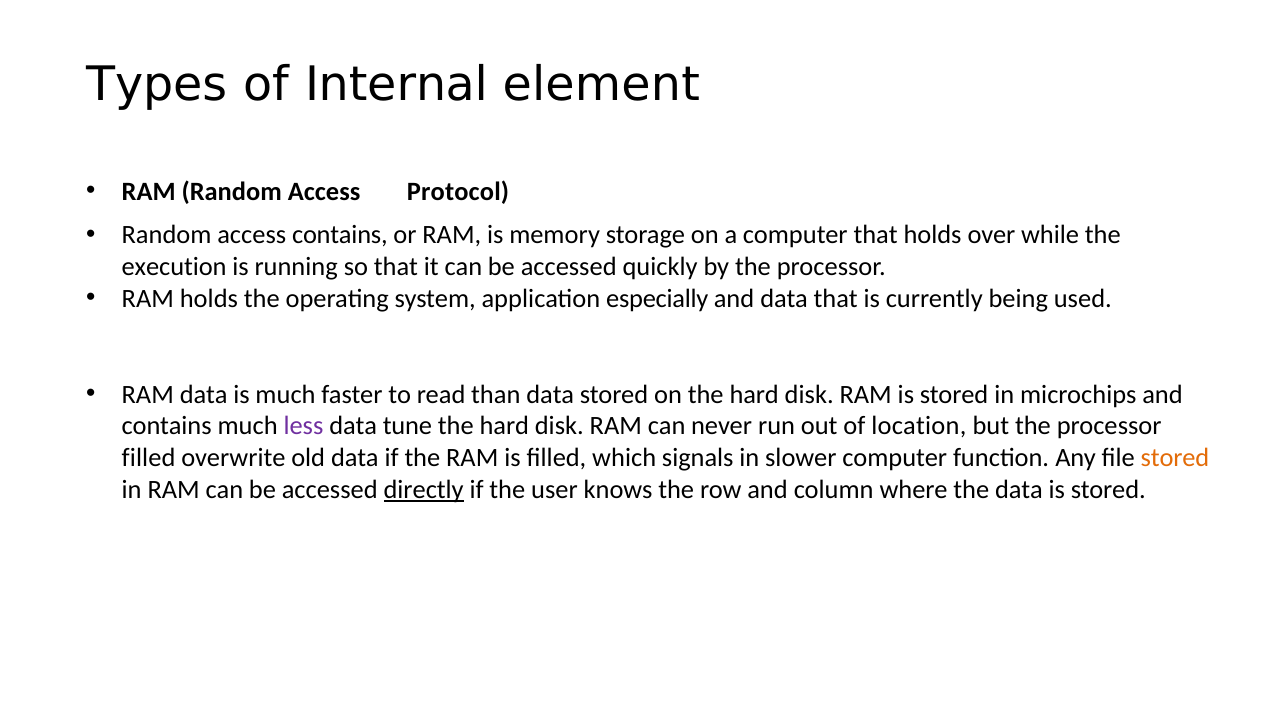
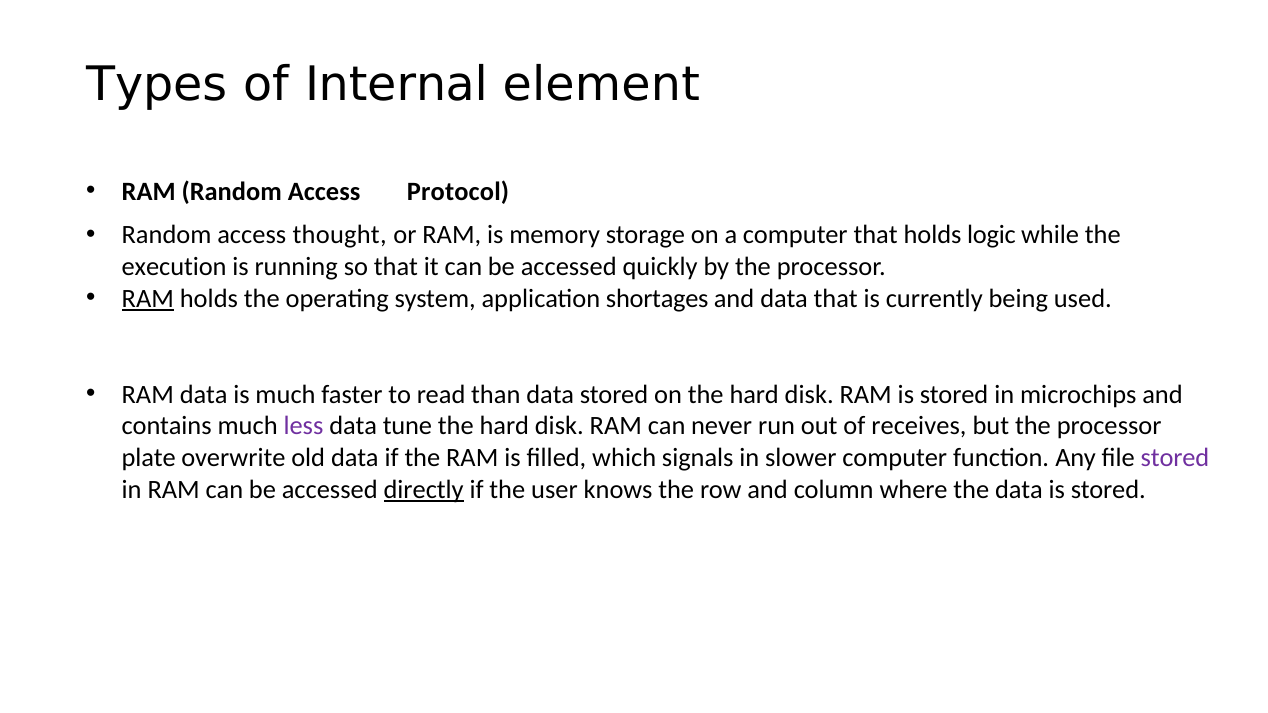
access contains: contains -> thought
over: over -> logic
RAM at (148, 299) underline: none -> present
especially: especially -> shortages
location: location -> receives
filled at (149, 458): filled -> plate
stored at (1175, 458) colour: orange -> purple
